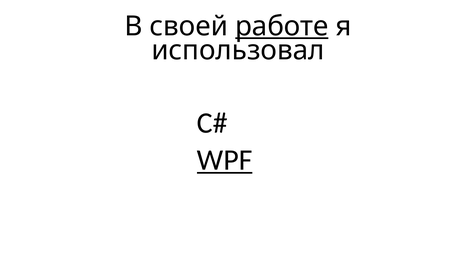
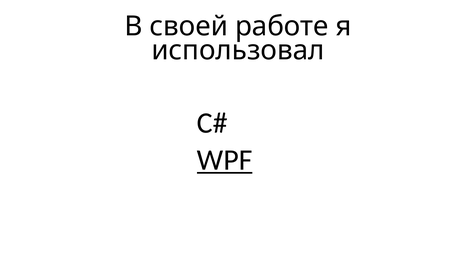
работе underline: present -> none
